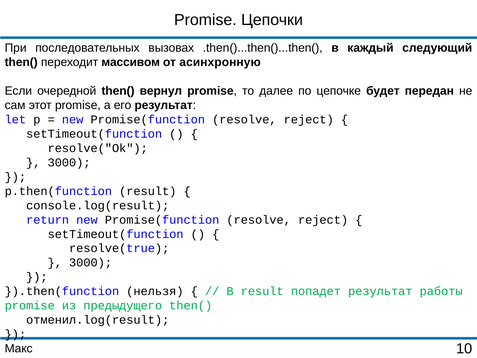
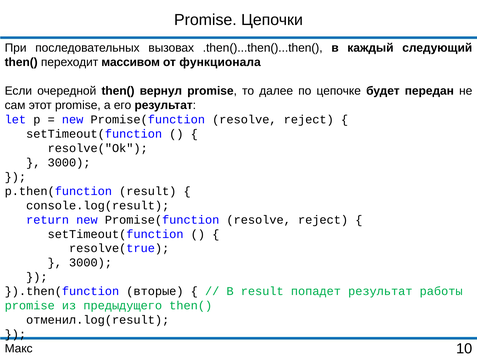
асинхронную: асинхронную -> функционала
нельзя: нельзя -> вторые
